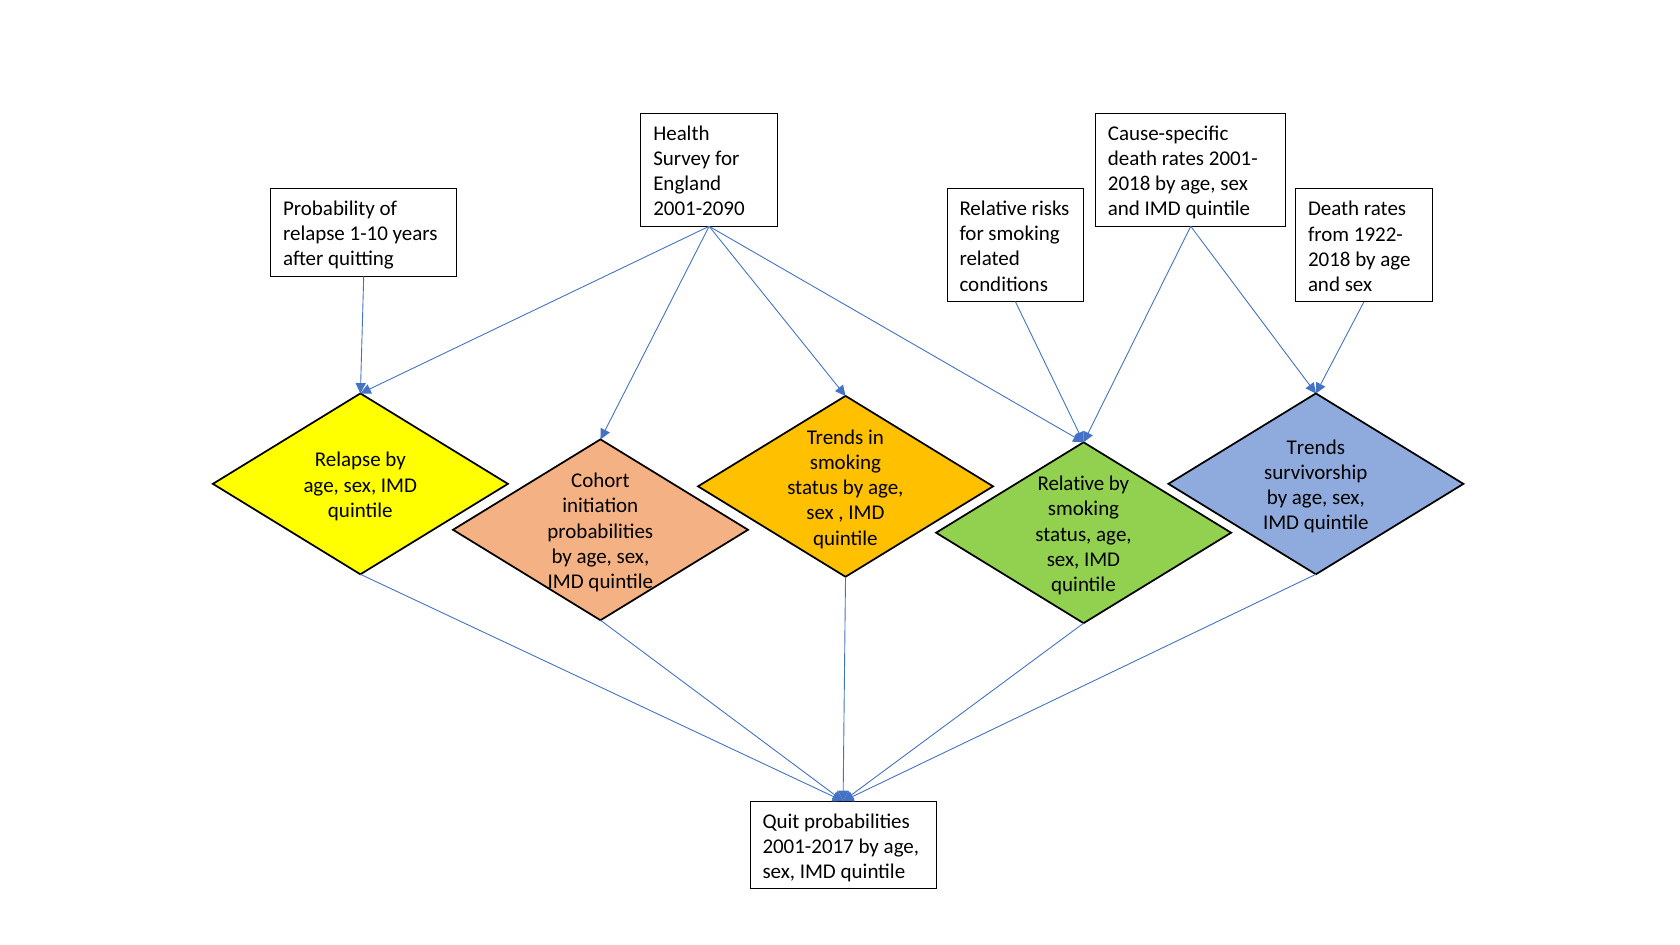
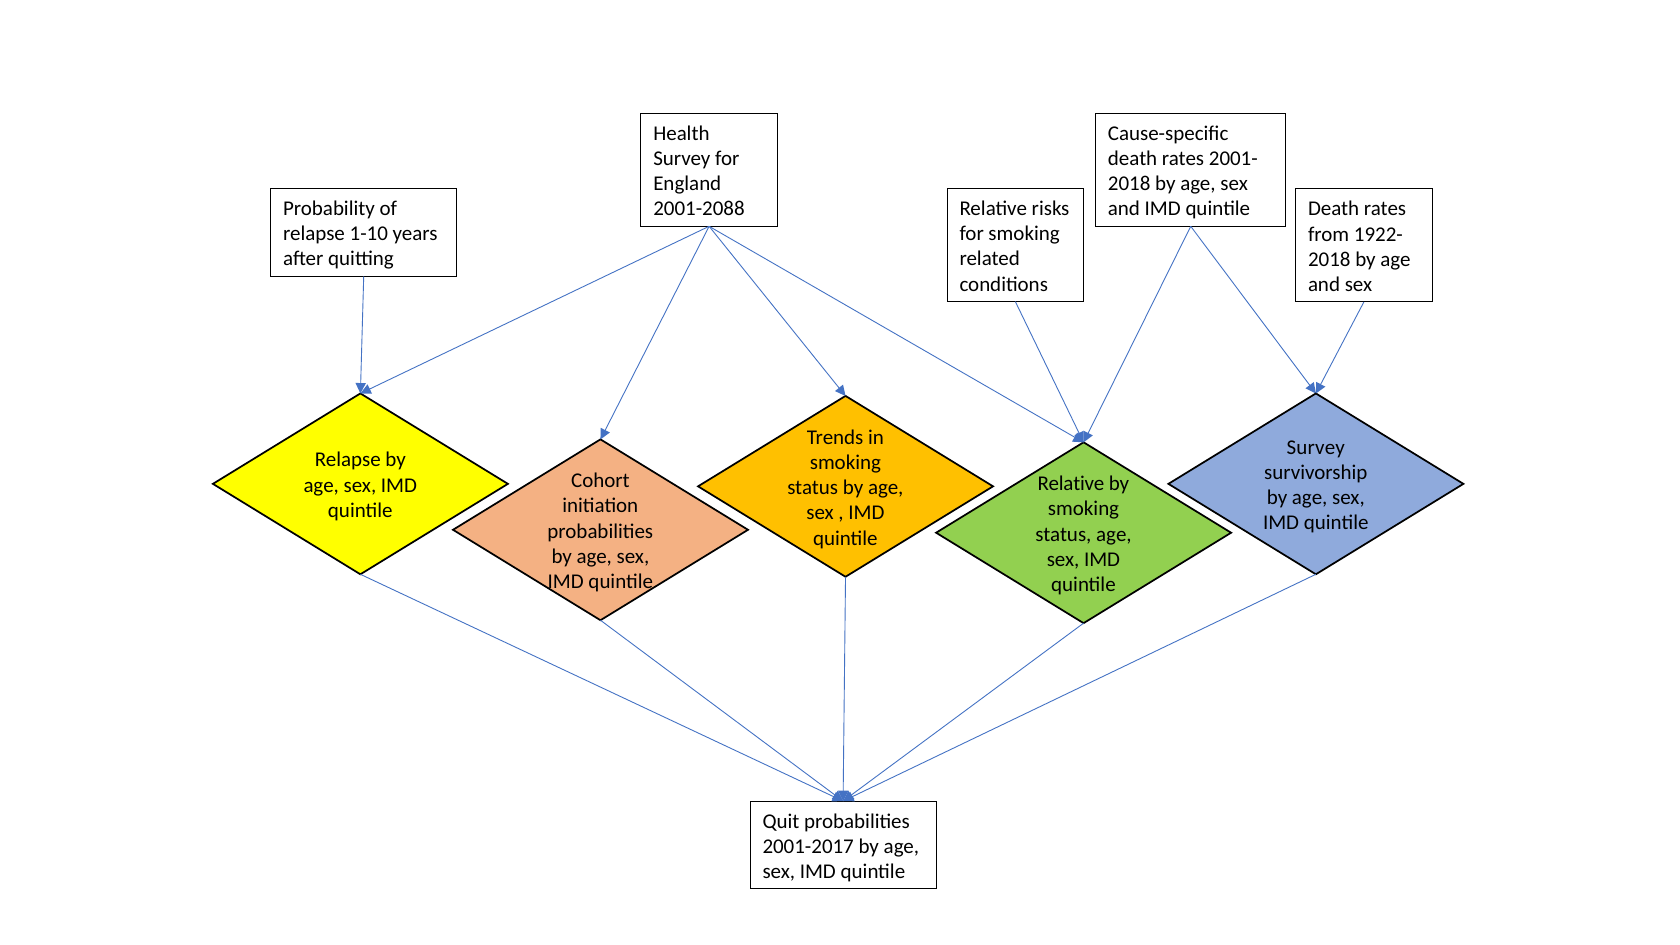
2001-2090: 2001-2090 -> 2001-2088
Trends at (1316, 447): Trends -> Survey
